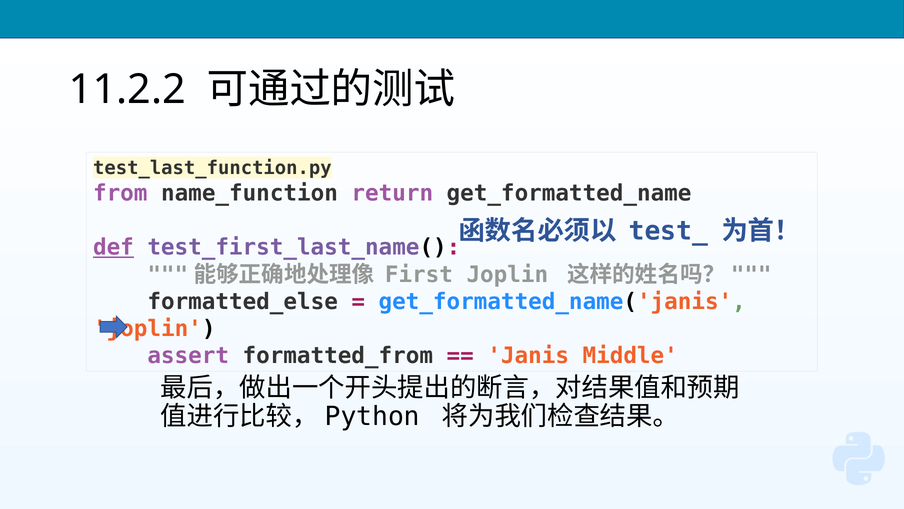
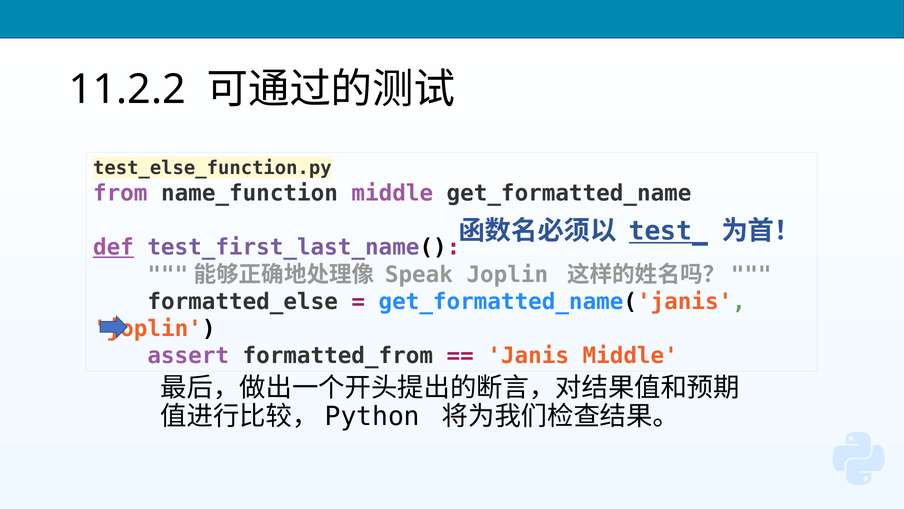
test_last_function.py: test_last_function.py -> test_else_function.py
name_function return: return -> middle
test_ underline: none -> present
First: First -> Speak
